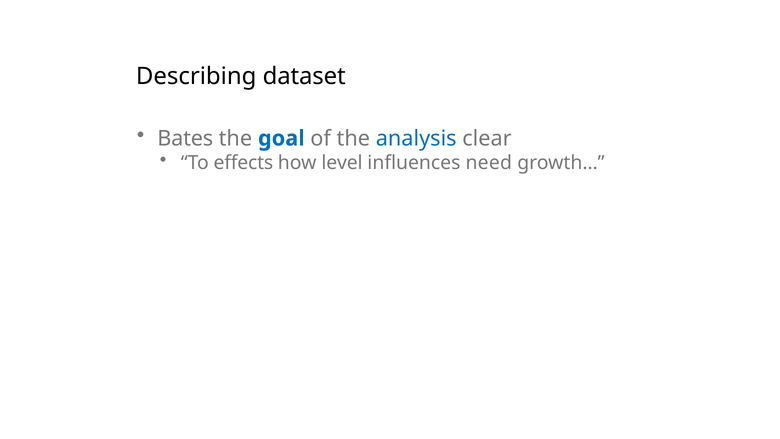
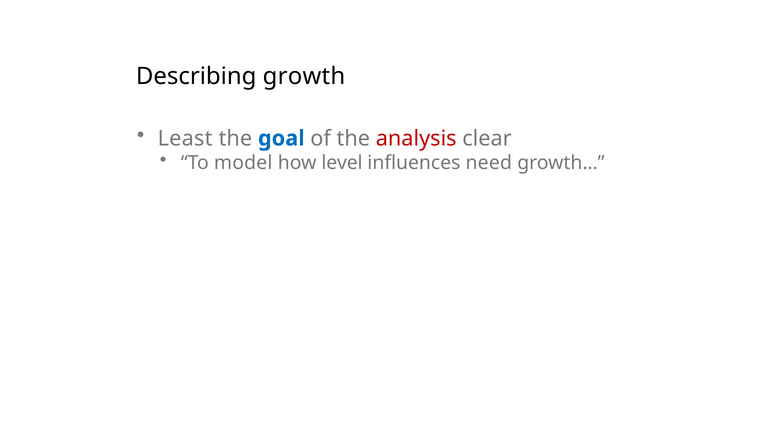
dataset: dataset -> growth
Bates: Bates -> Least
analysis colour: blue -> red
effects: effects -> model
